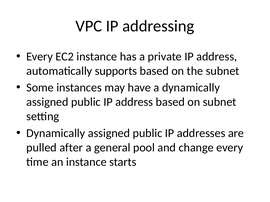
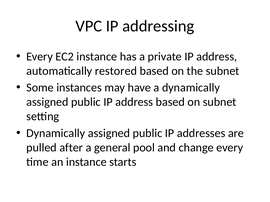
supports: supports -> restored
